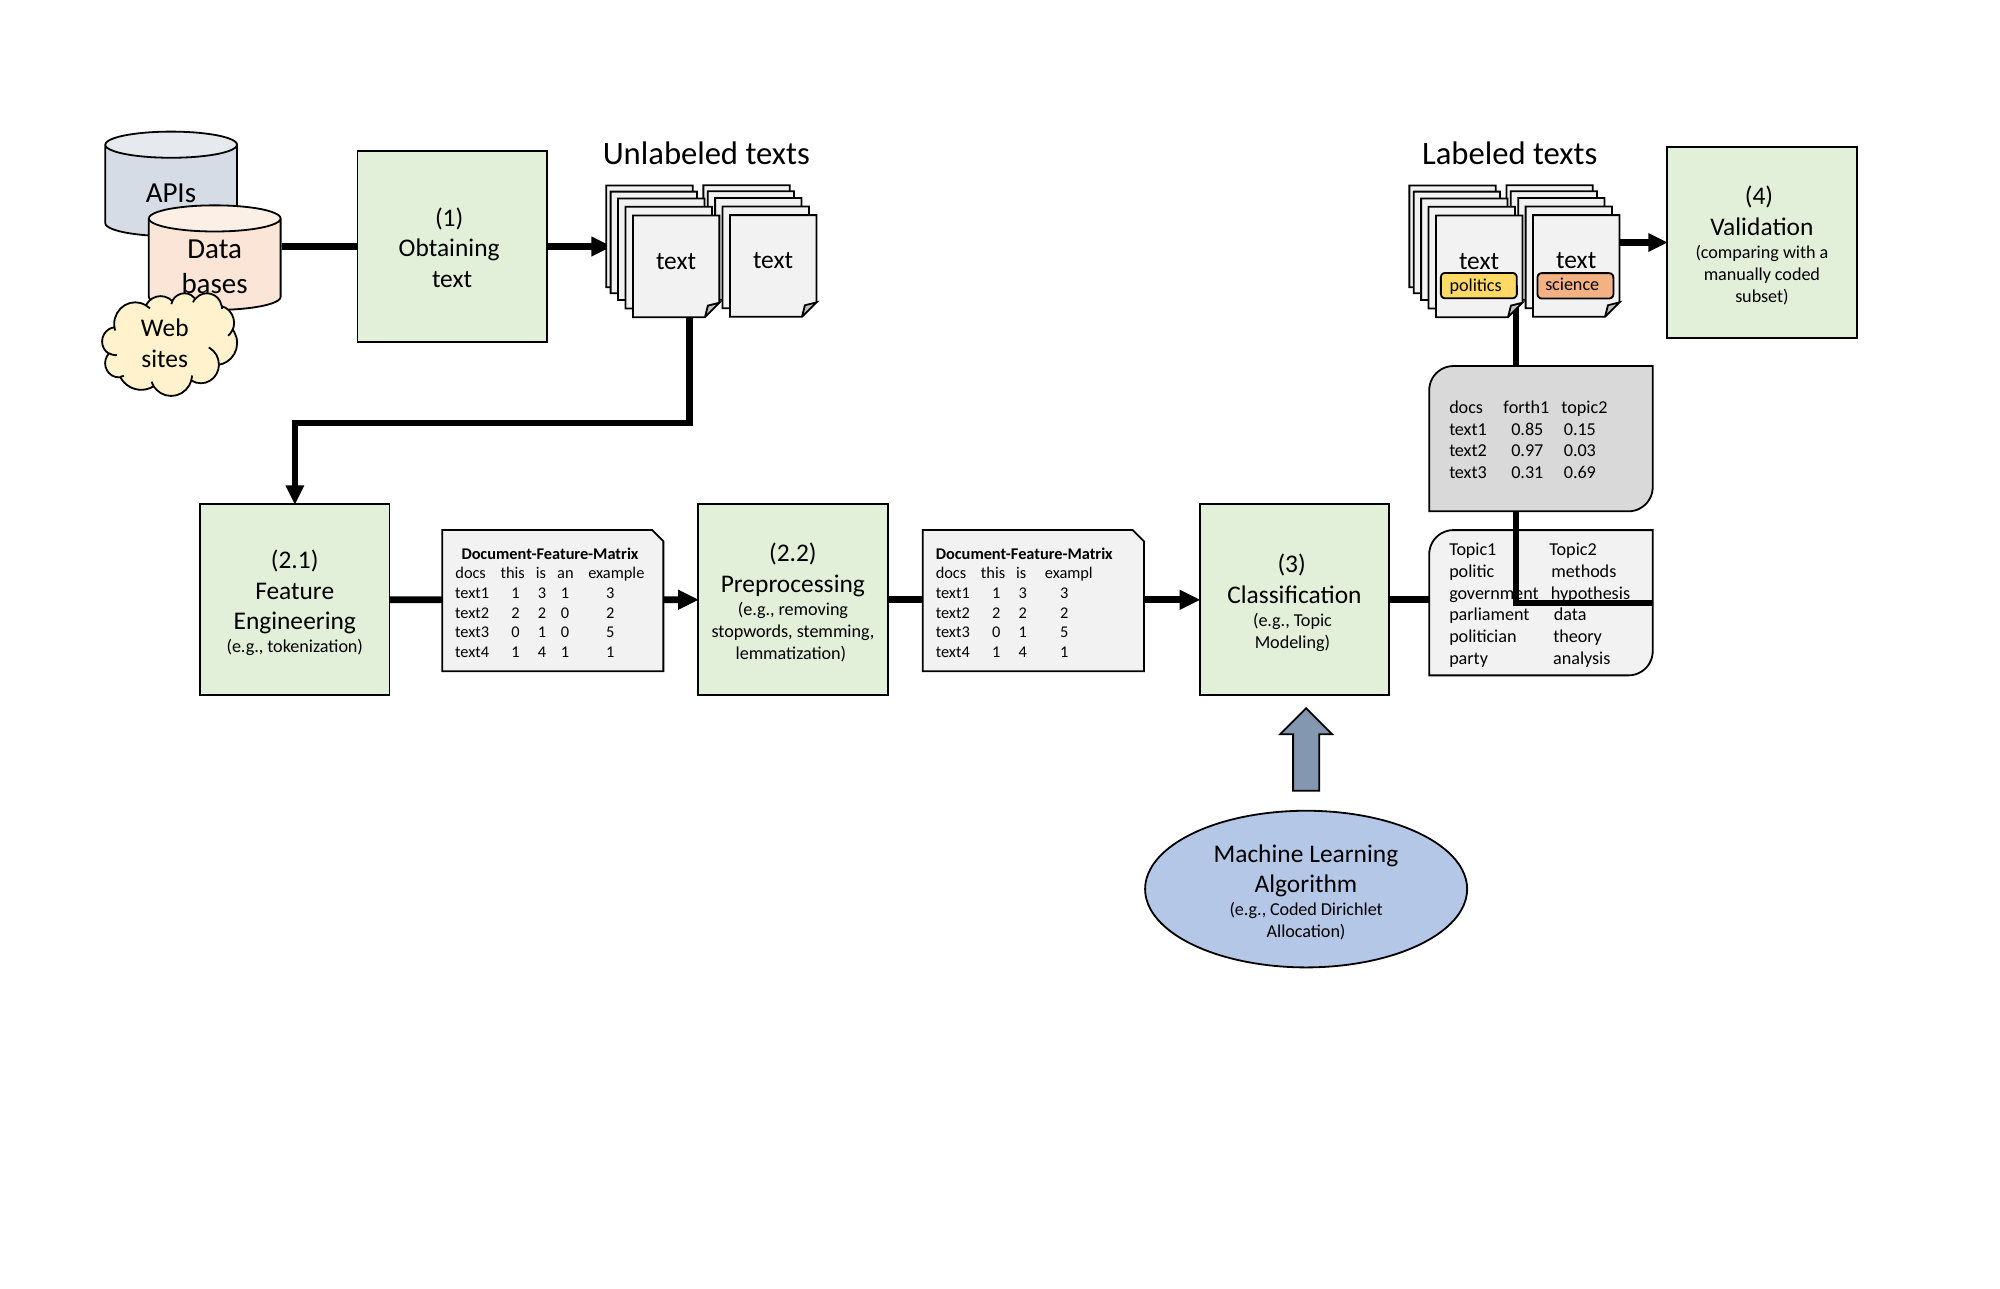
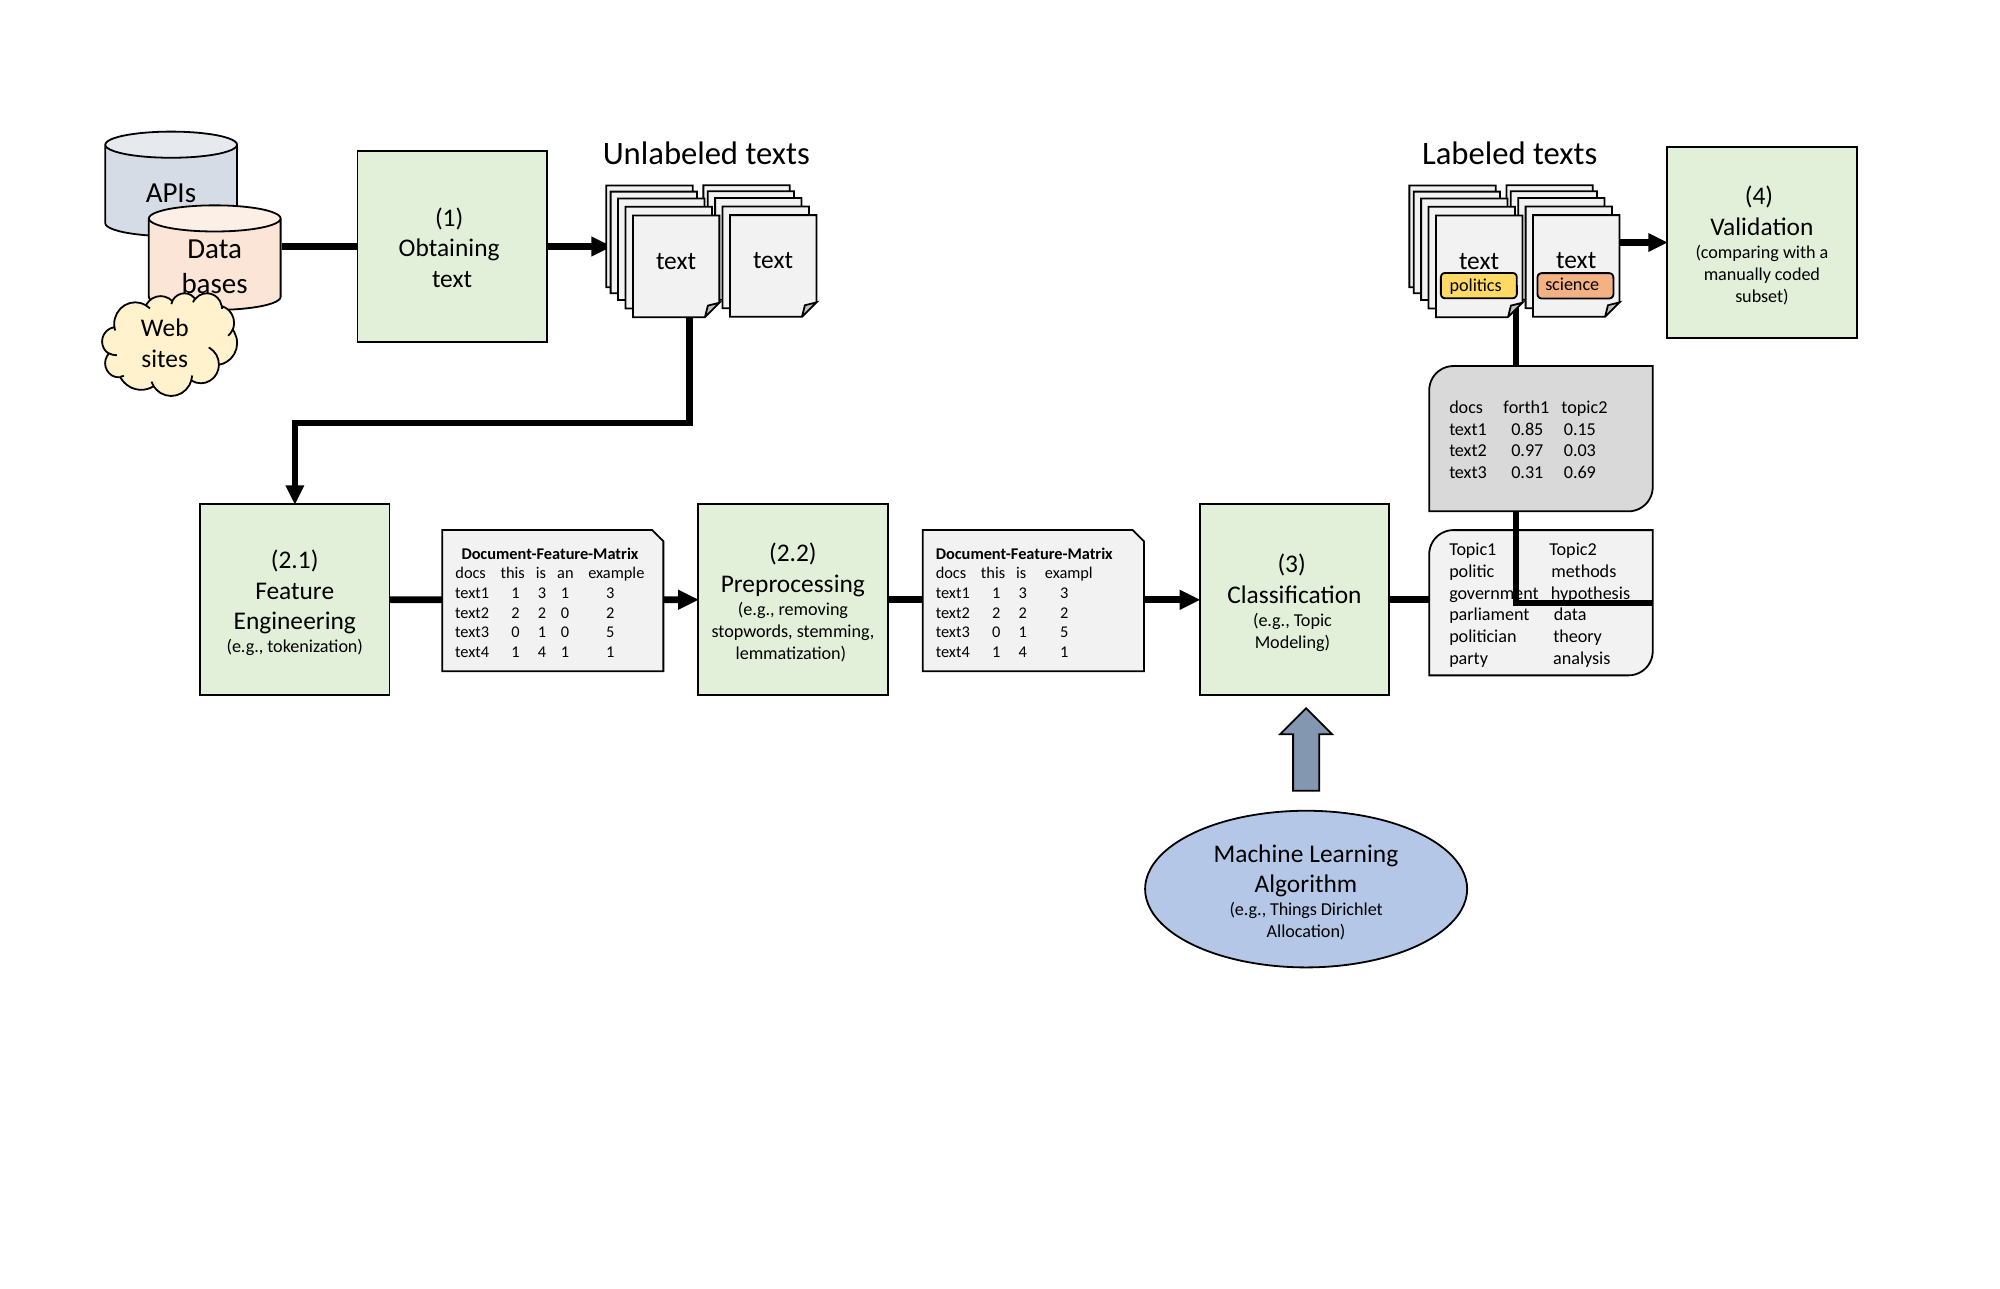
e.g Coded: Coded -> Things
